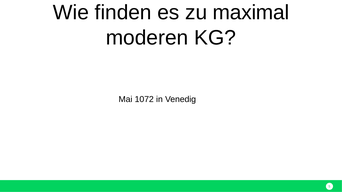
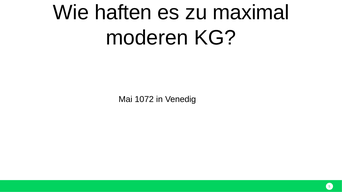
finden: finden -> haften
